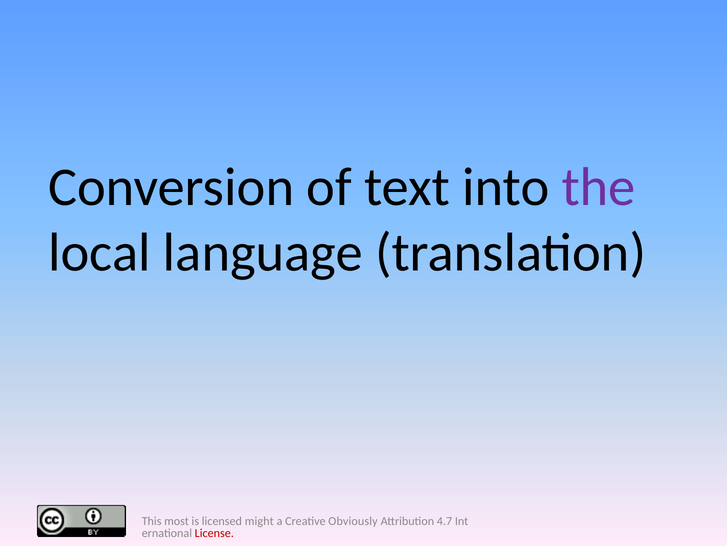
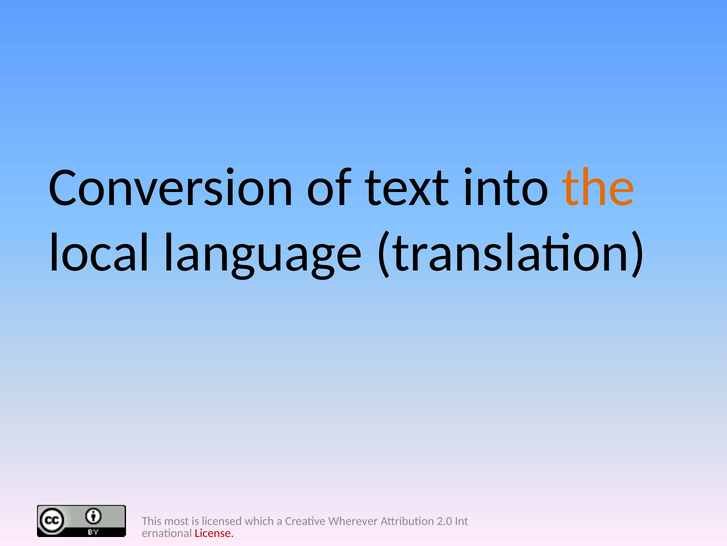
the colour: purple -> orange
might: might -> which
Obviously: Obviously -> Wherever
4.7: 4.7 -> 2.0
